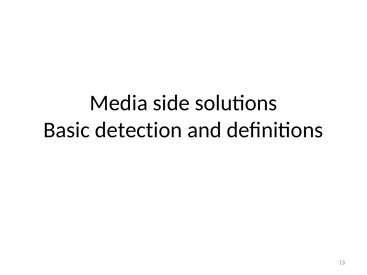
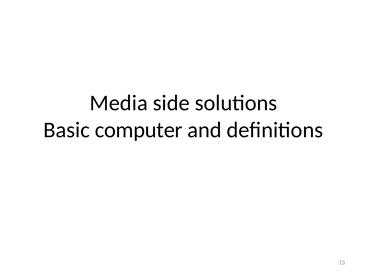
detection: detection -> computer
